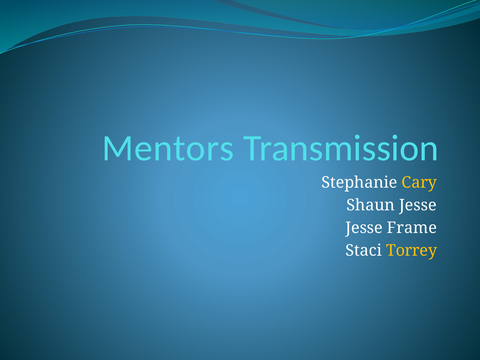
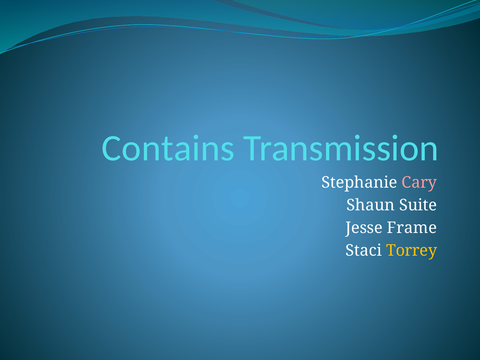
Mentors: Mentors -> Contains
Cary colour: yellow -> pink
Shaun Jesse: Jesse -> Suite
